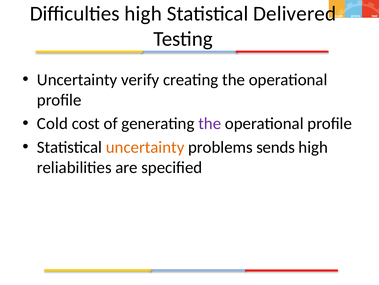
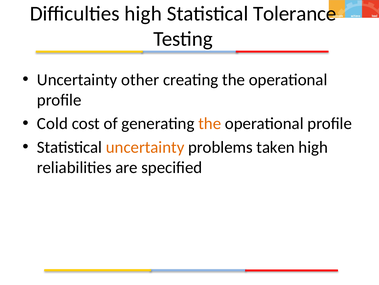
Delivered: Delivered -> Tolerance
verify: verify -> other
the at (210, 123) colour: purple -> orange
sends: sends -> taken
